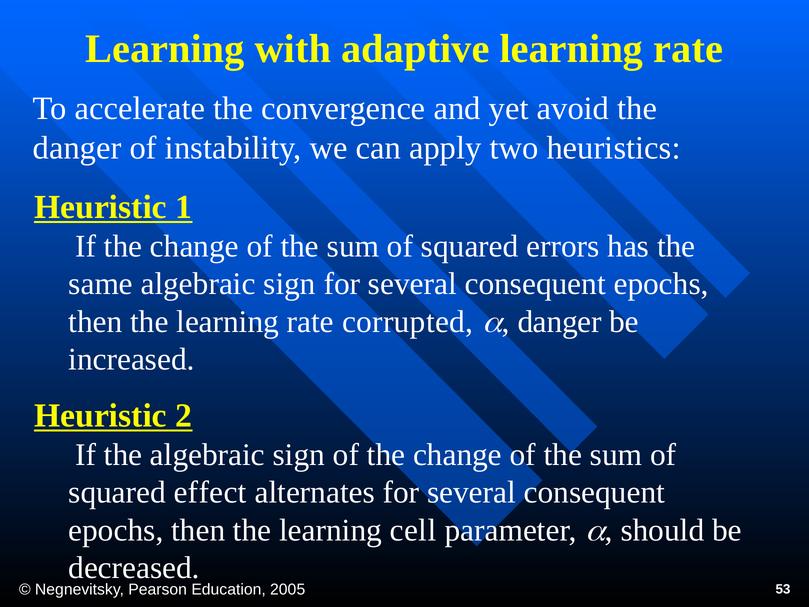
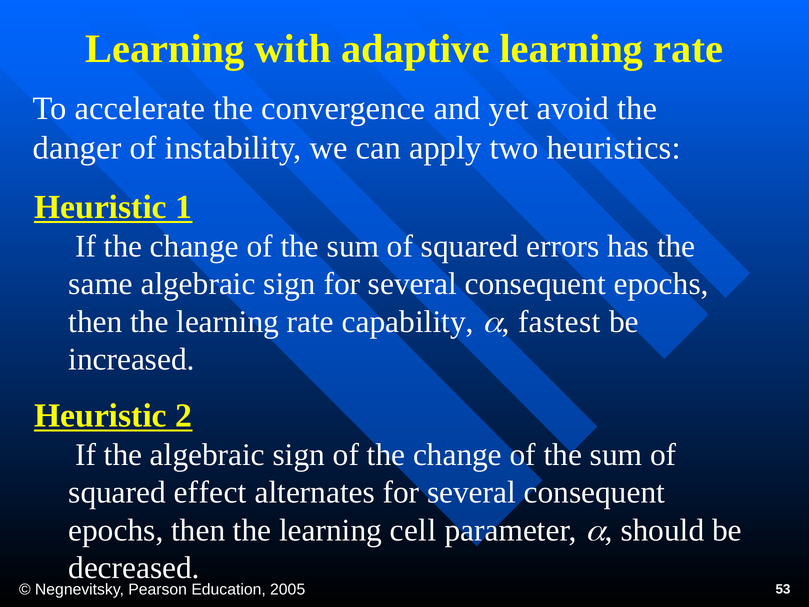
corrupted: corrupted -> capability
danger at (560, 322): danger -> fastest
